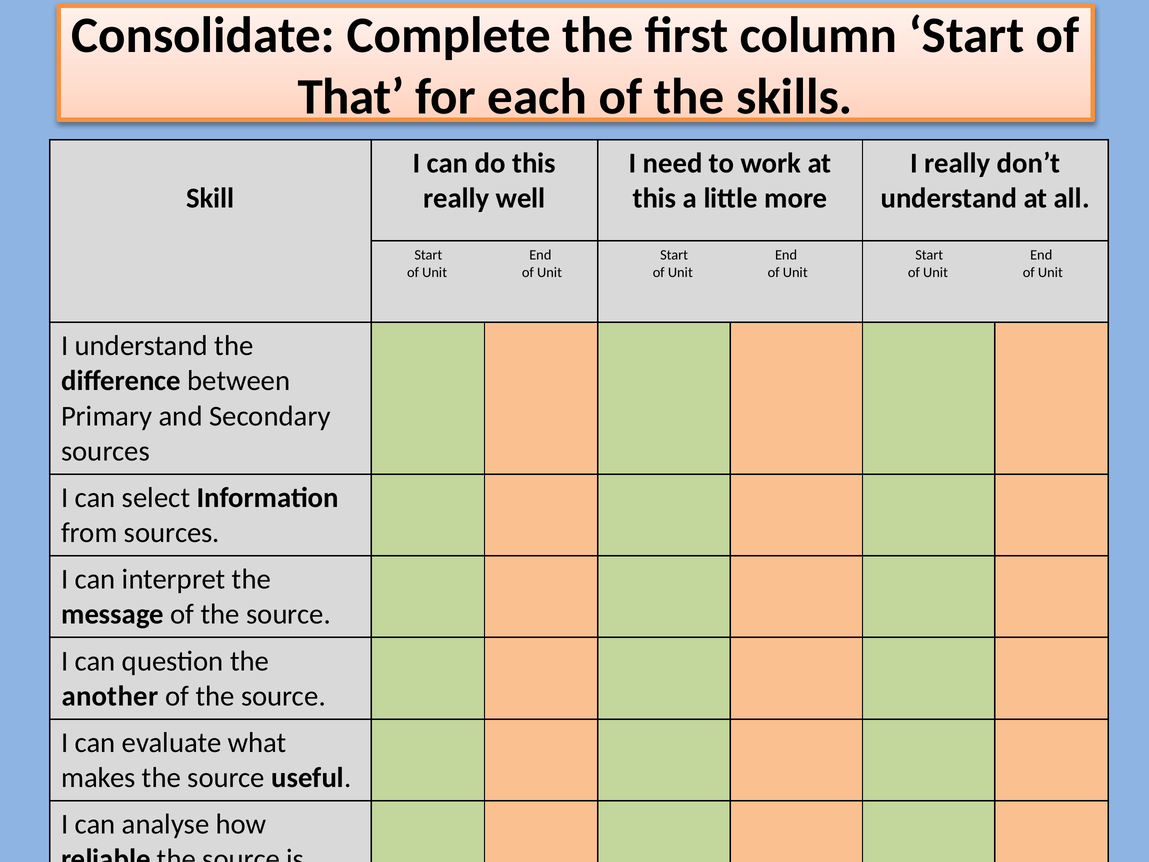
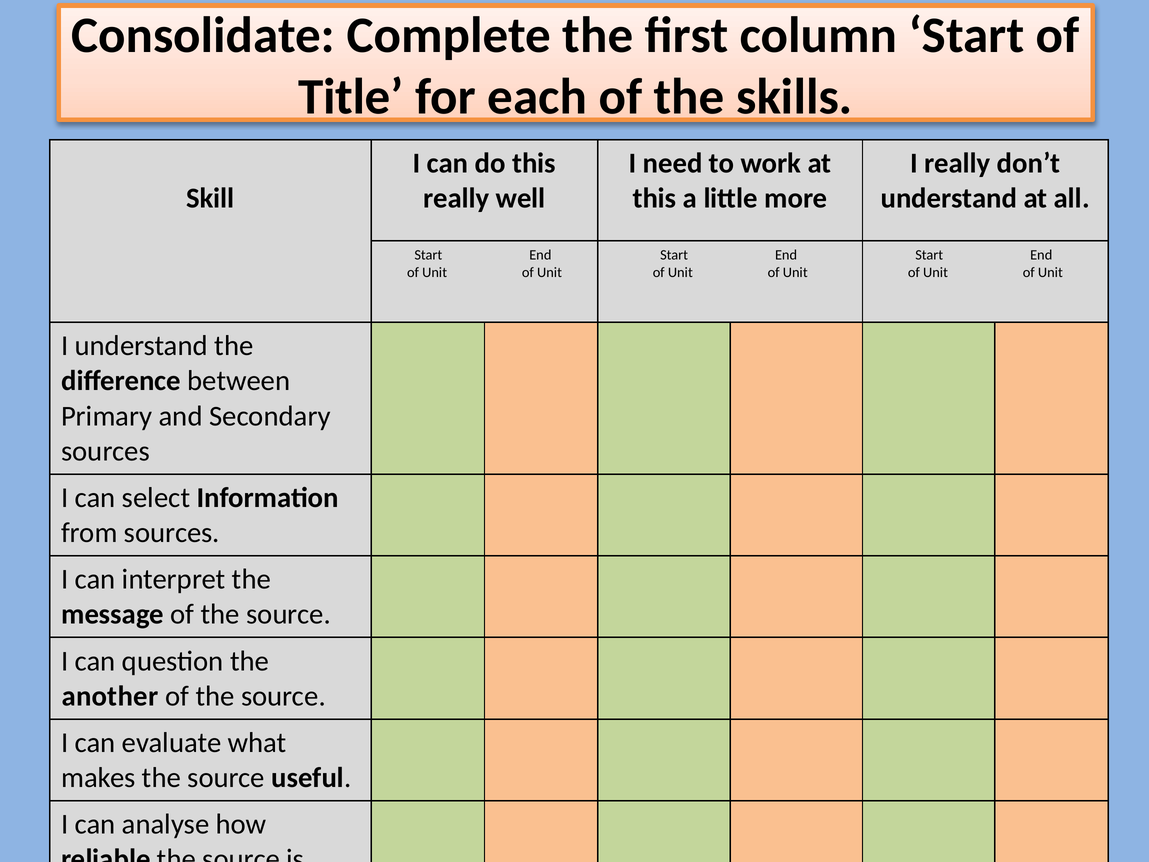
That: That -> Title
